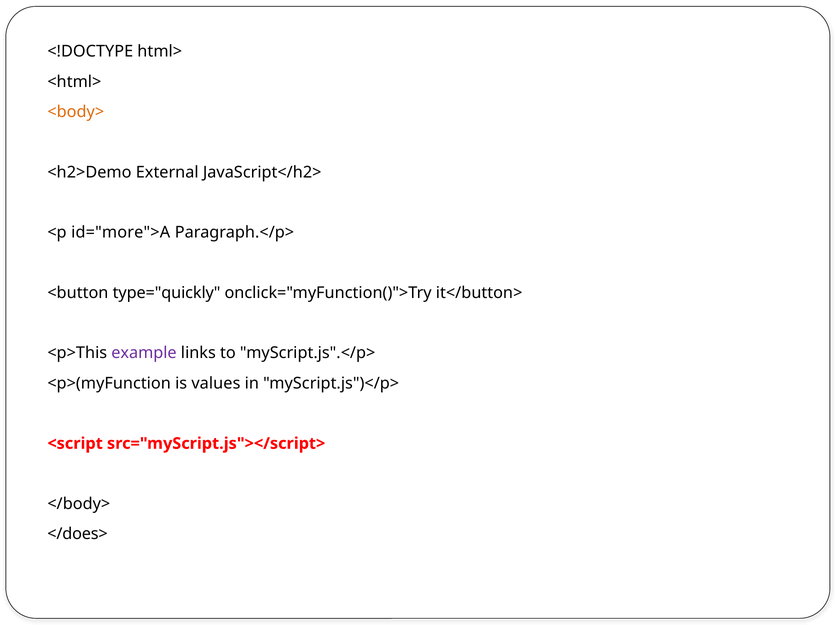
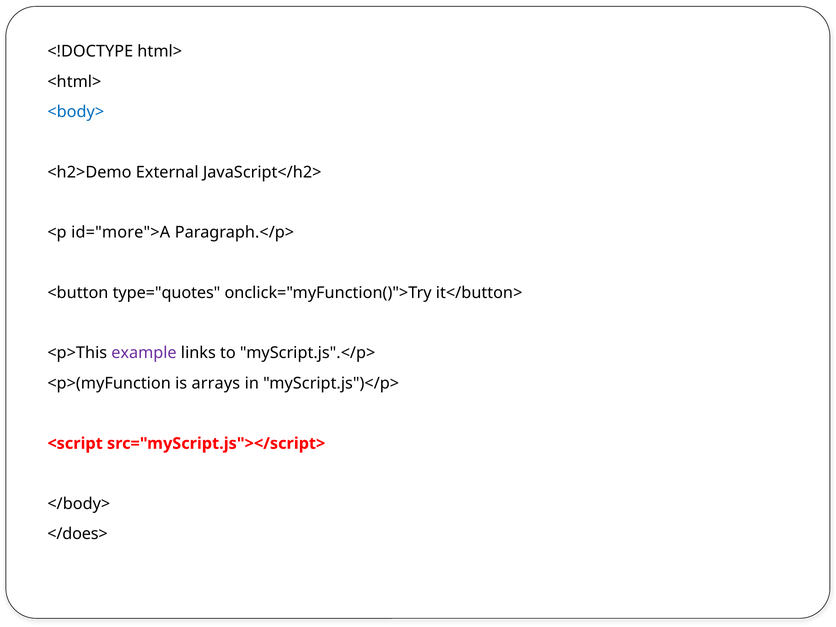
<body> colour: orange -> blue
type="quickly: type="quickly -> type="quotes
values: values -> arrays
